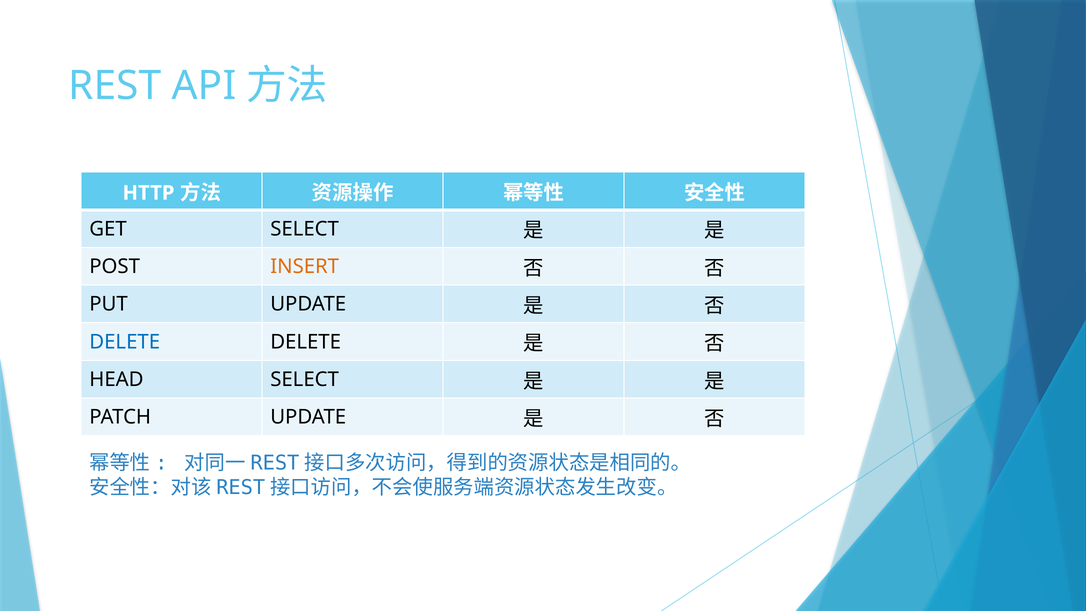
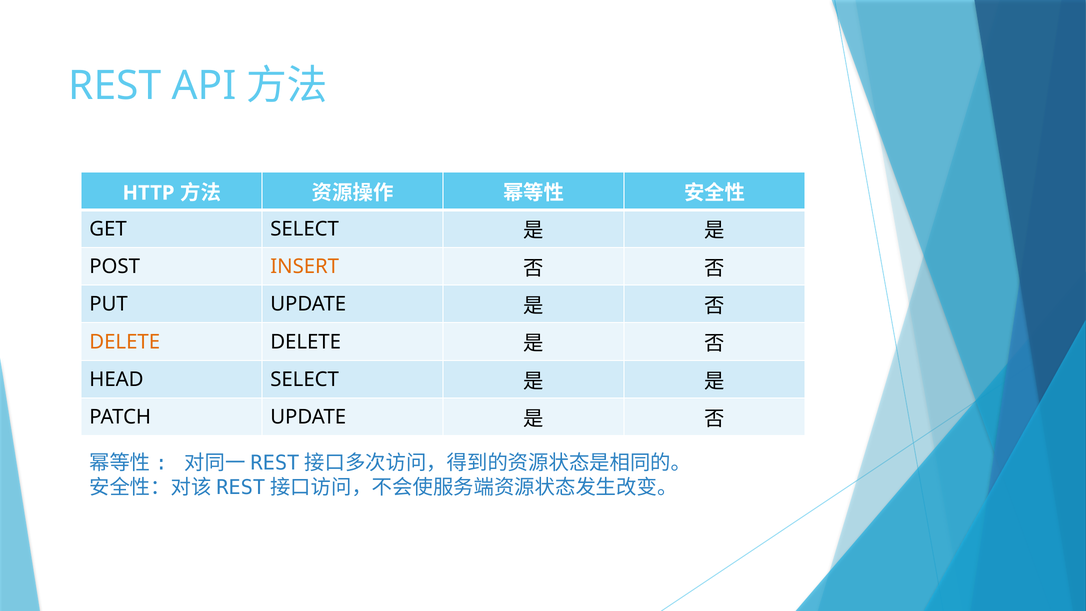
DELETE at (125, 342) colour: blue -> orange
